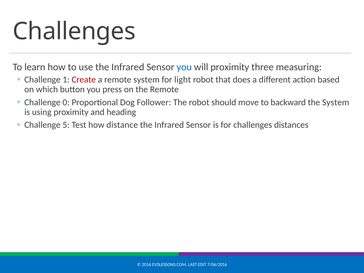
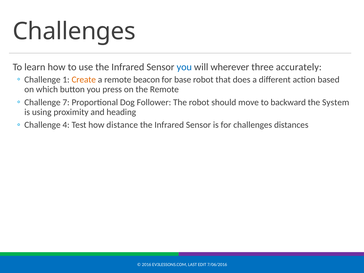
will proximity: proximity -> wherever
measuring: measuring -> accurately
Create colour: red -> orange
remote system: system -> beacon
light: light -> base
0: 0 -> 7
5: 5 -> 4
